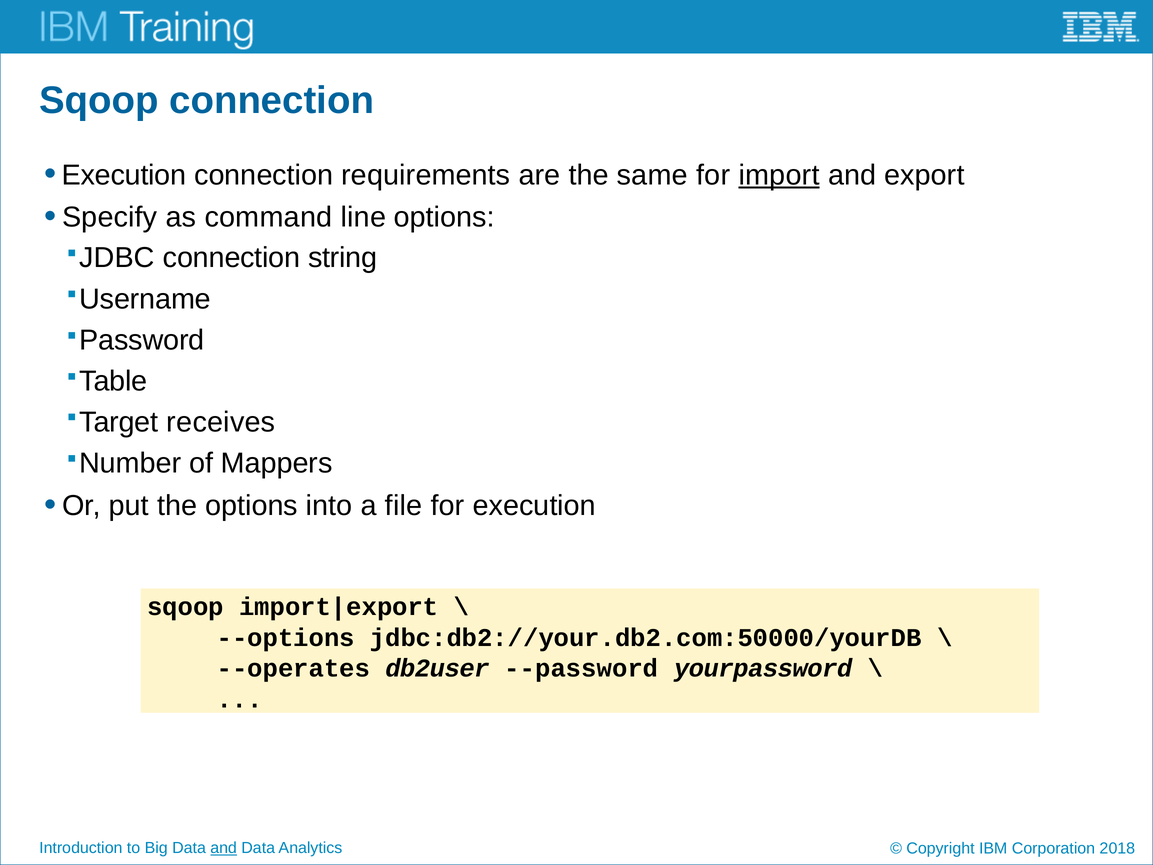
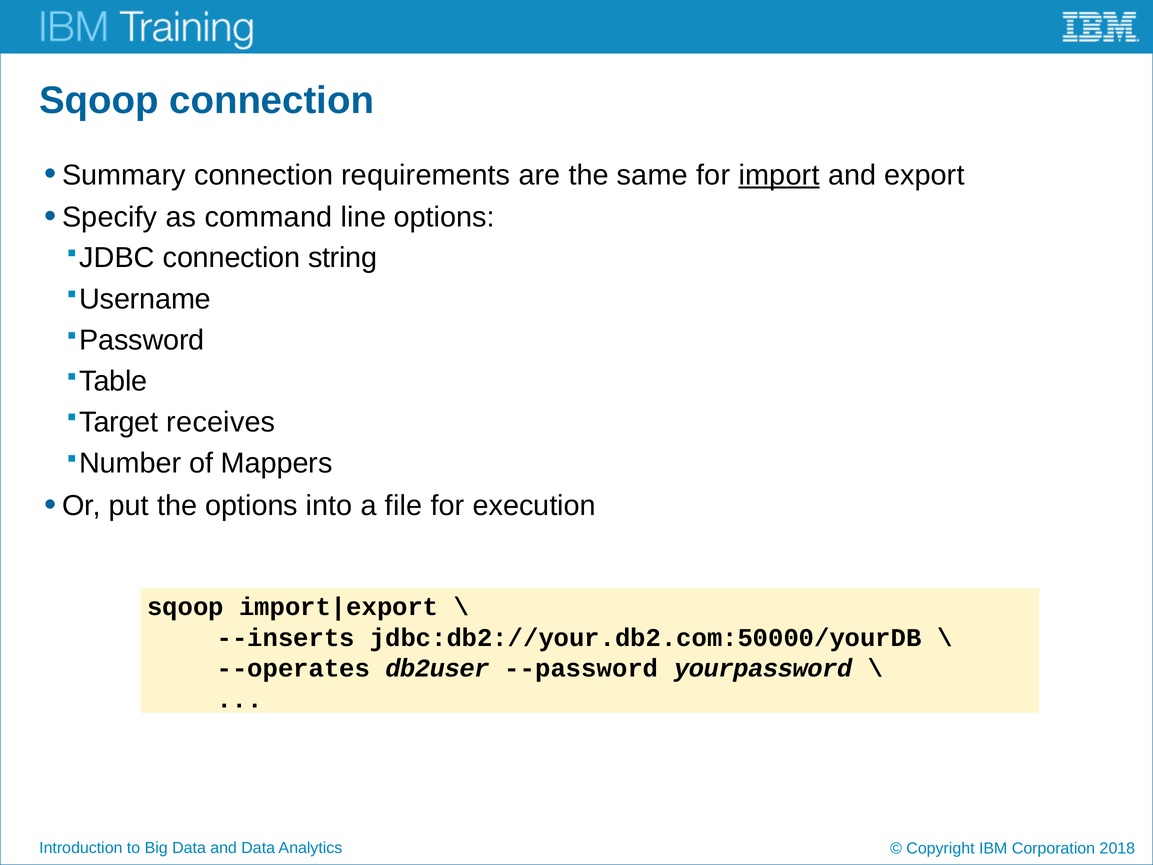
Execution at (124, 175): Execution -> Summary
--options: --options -> --inserts
and at (224, 848) underline: present -> none
